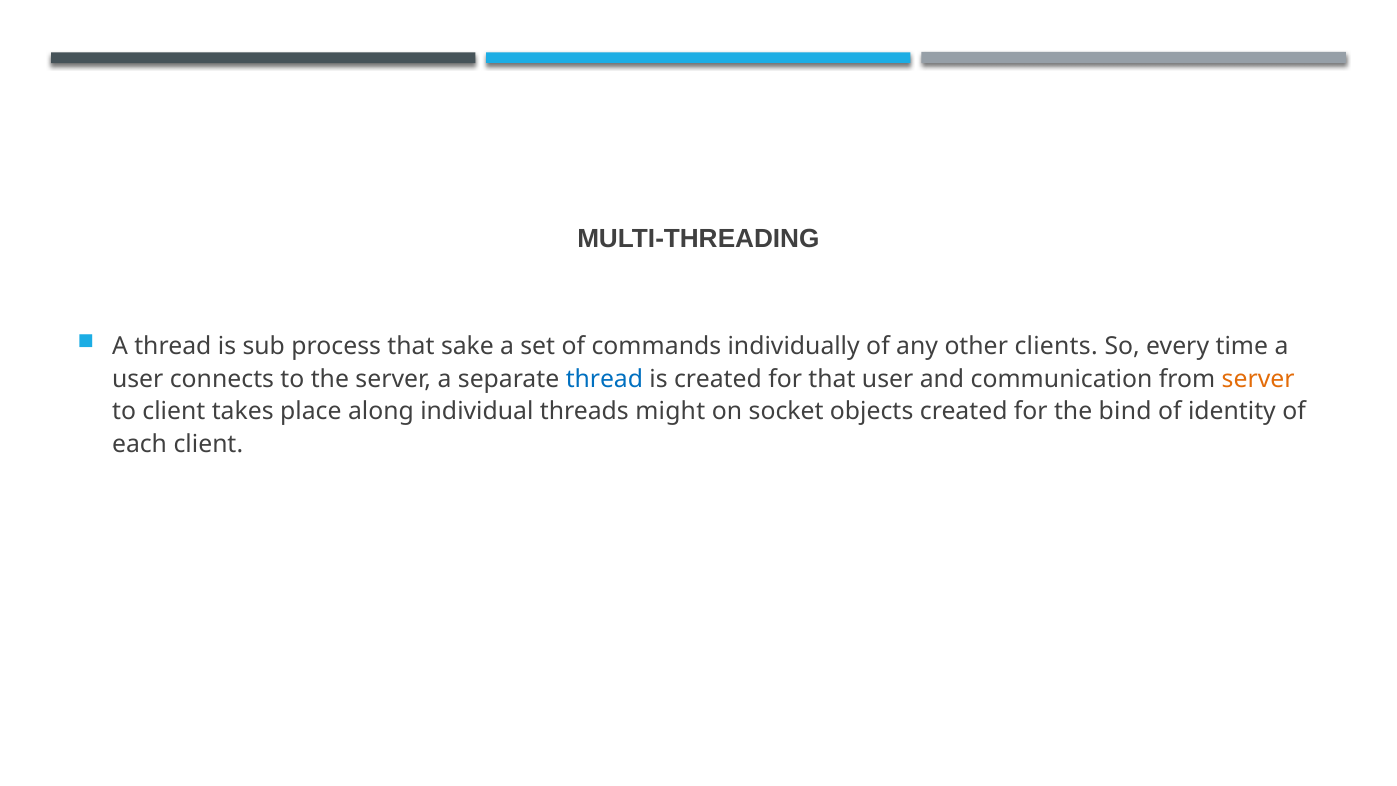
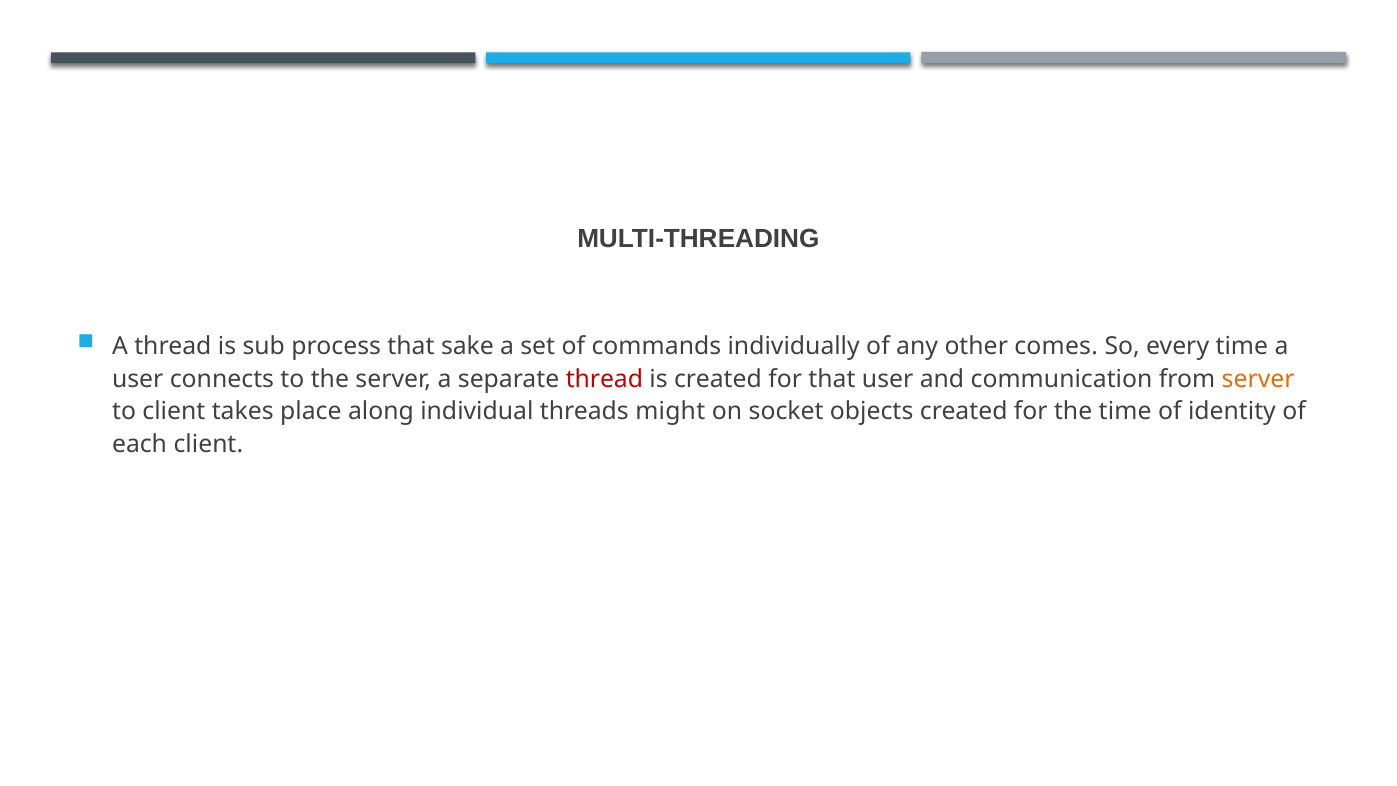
clients: clients -> comes
thread at (604, 379) colour: blue -> red
the bind: bind -> time
